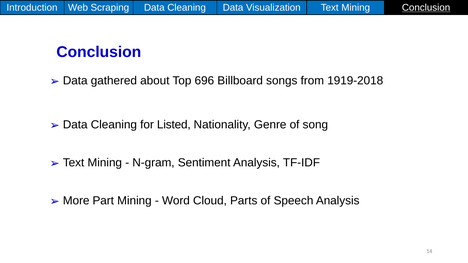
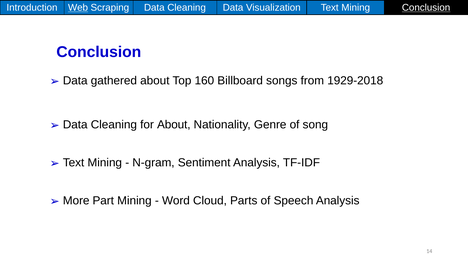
Web underline: none -> present
696: 696 -> 160
1919-2018: 1919-2018 -> 1929-2018
for Listed: Listed -> About
